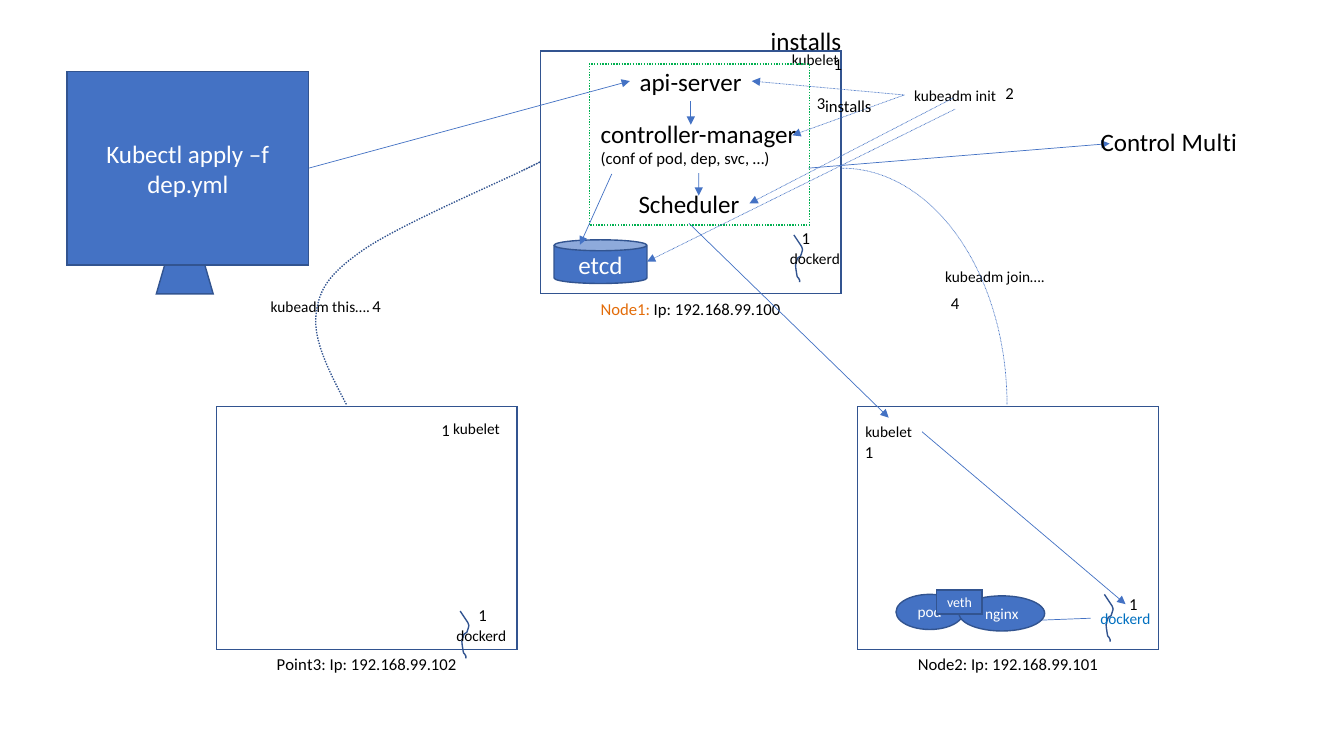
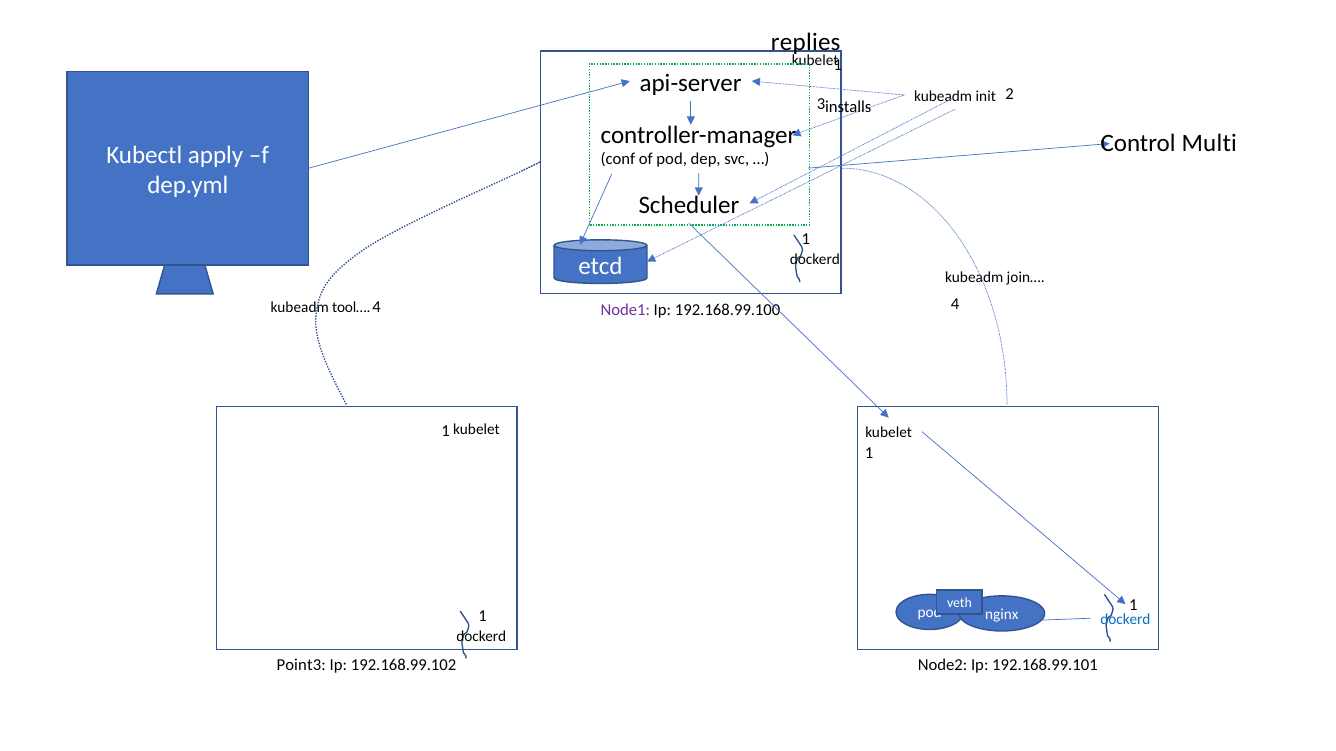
installs at (806, 42): installs -> replies
this…: this… -> tool…
Node1 colour: orange -> purple
